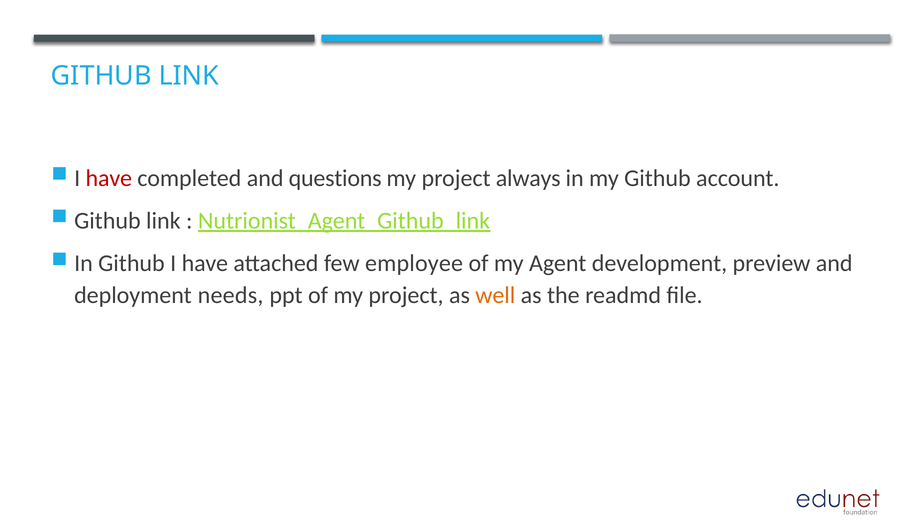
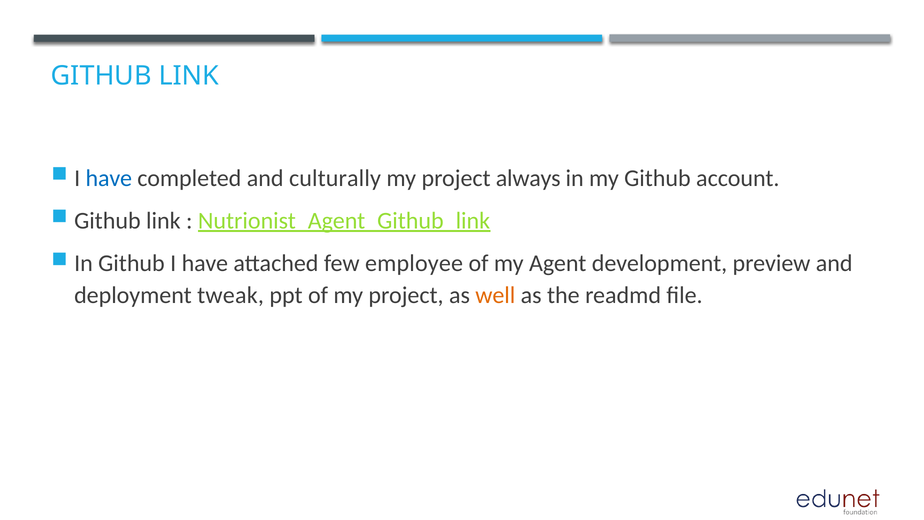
have at (109, 178) colour: red -> blue
questions: questions -> culturally
needs: needs -> tweak
